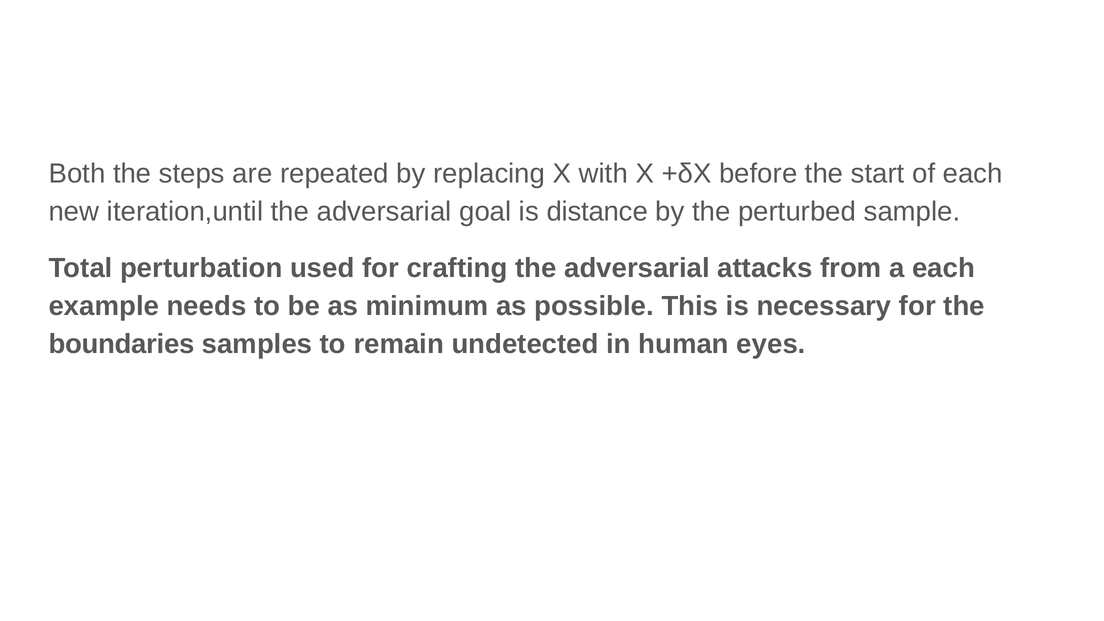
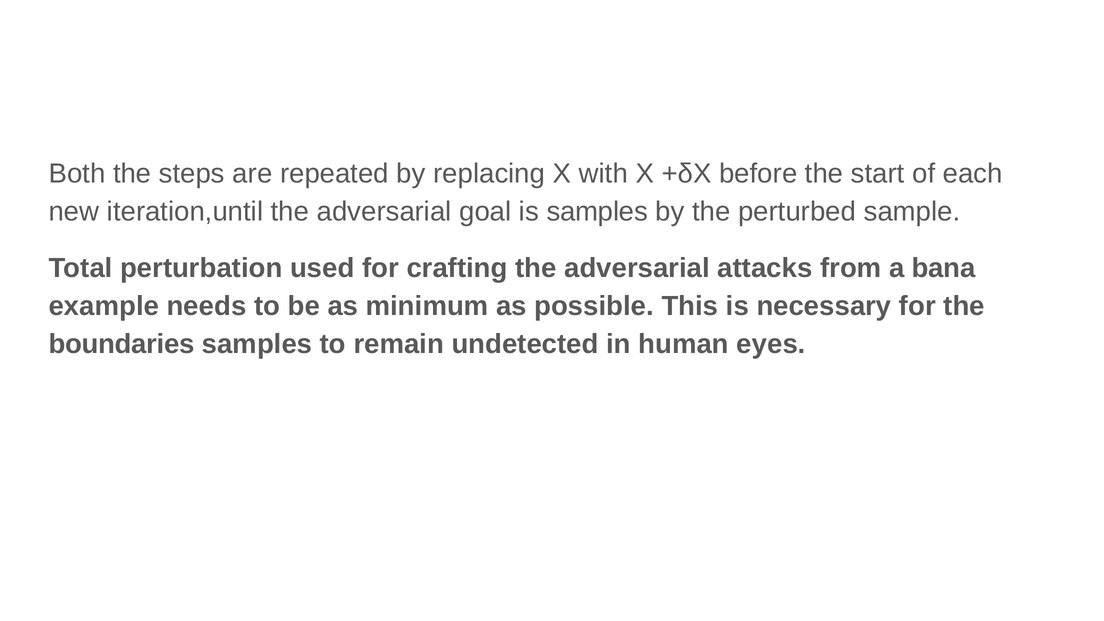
is distance: distance -> samples
a each: each -> bana
